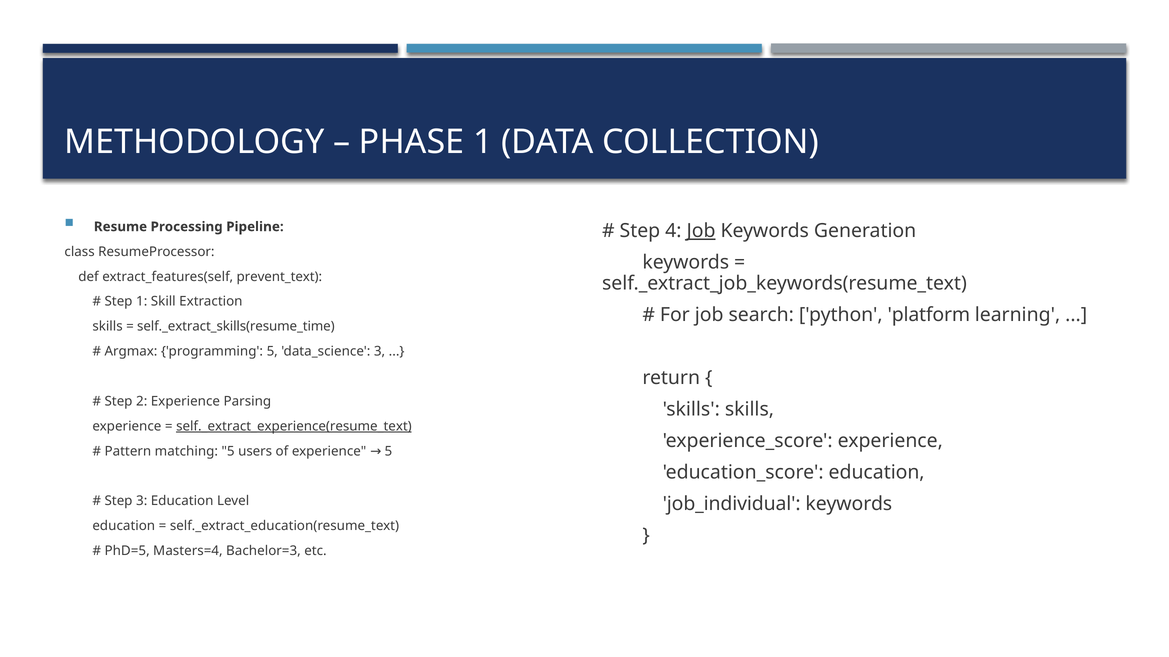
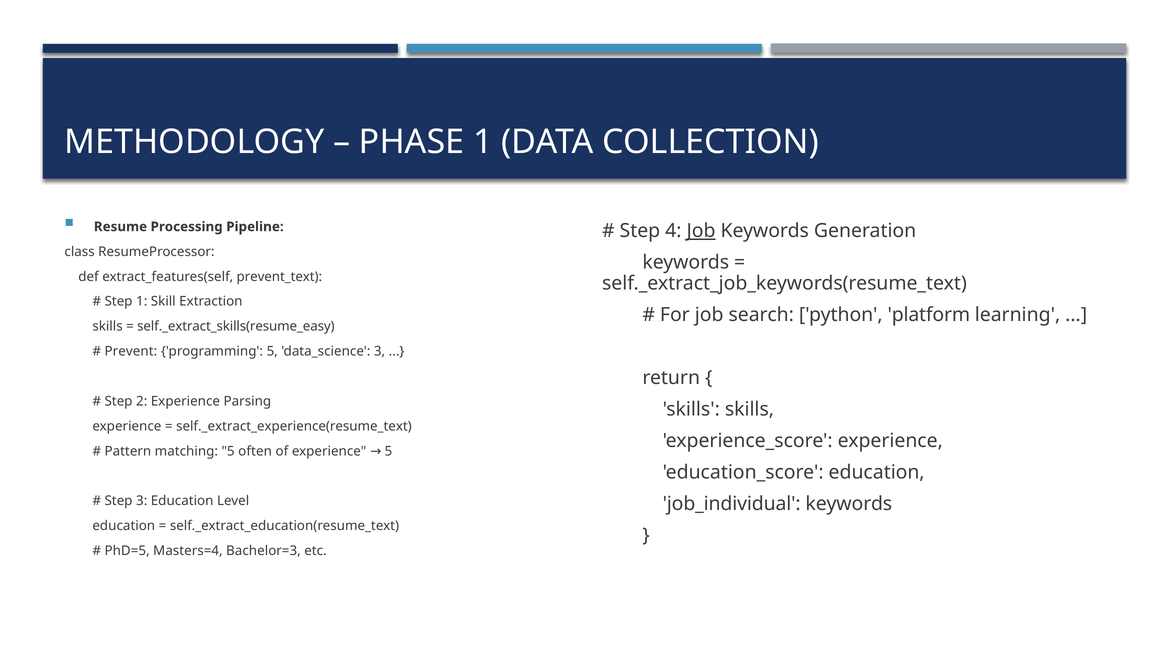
self._extract_skills(resume_time: self._extract_skills(resume_time -> self._extract_skills(resume_easy
Argmax: Argmax -> Prevent
self._extract_experience(resume_text underline: present -> none
users: users -> often
